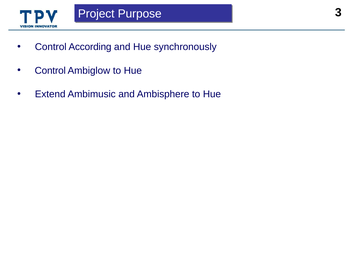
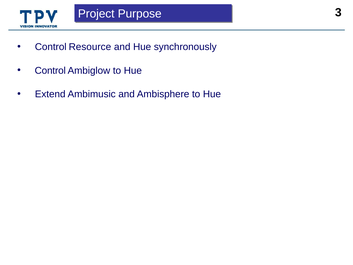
According: According -> Resource
